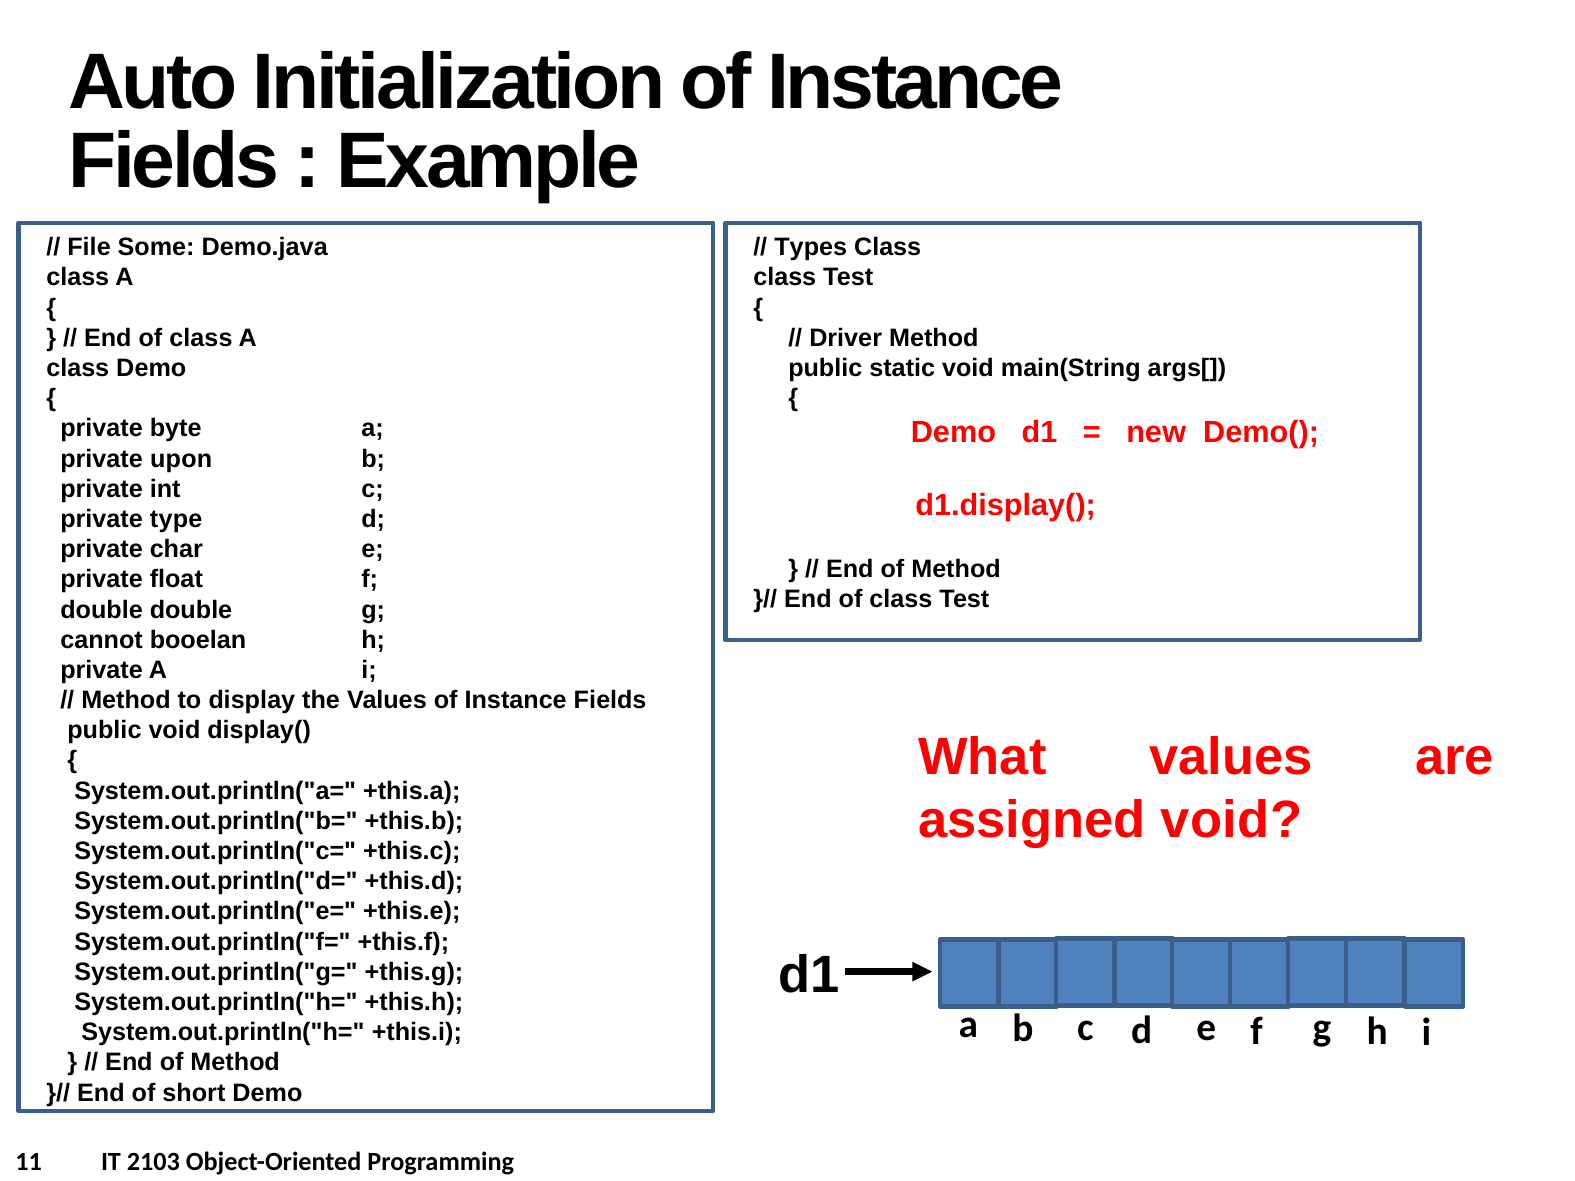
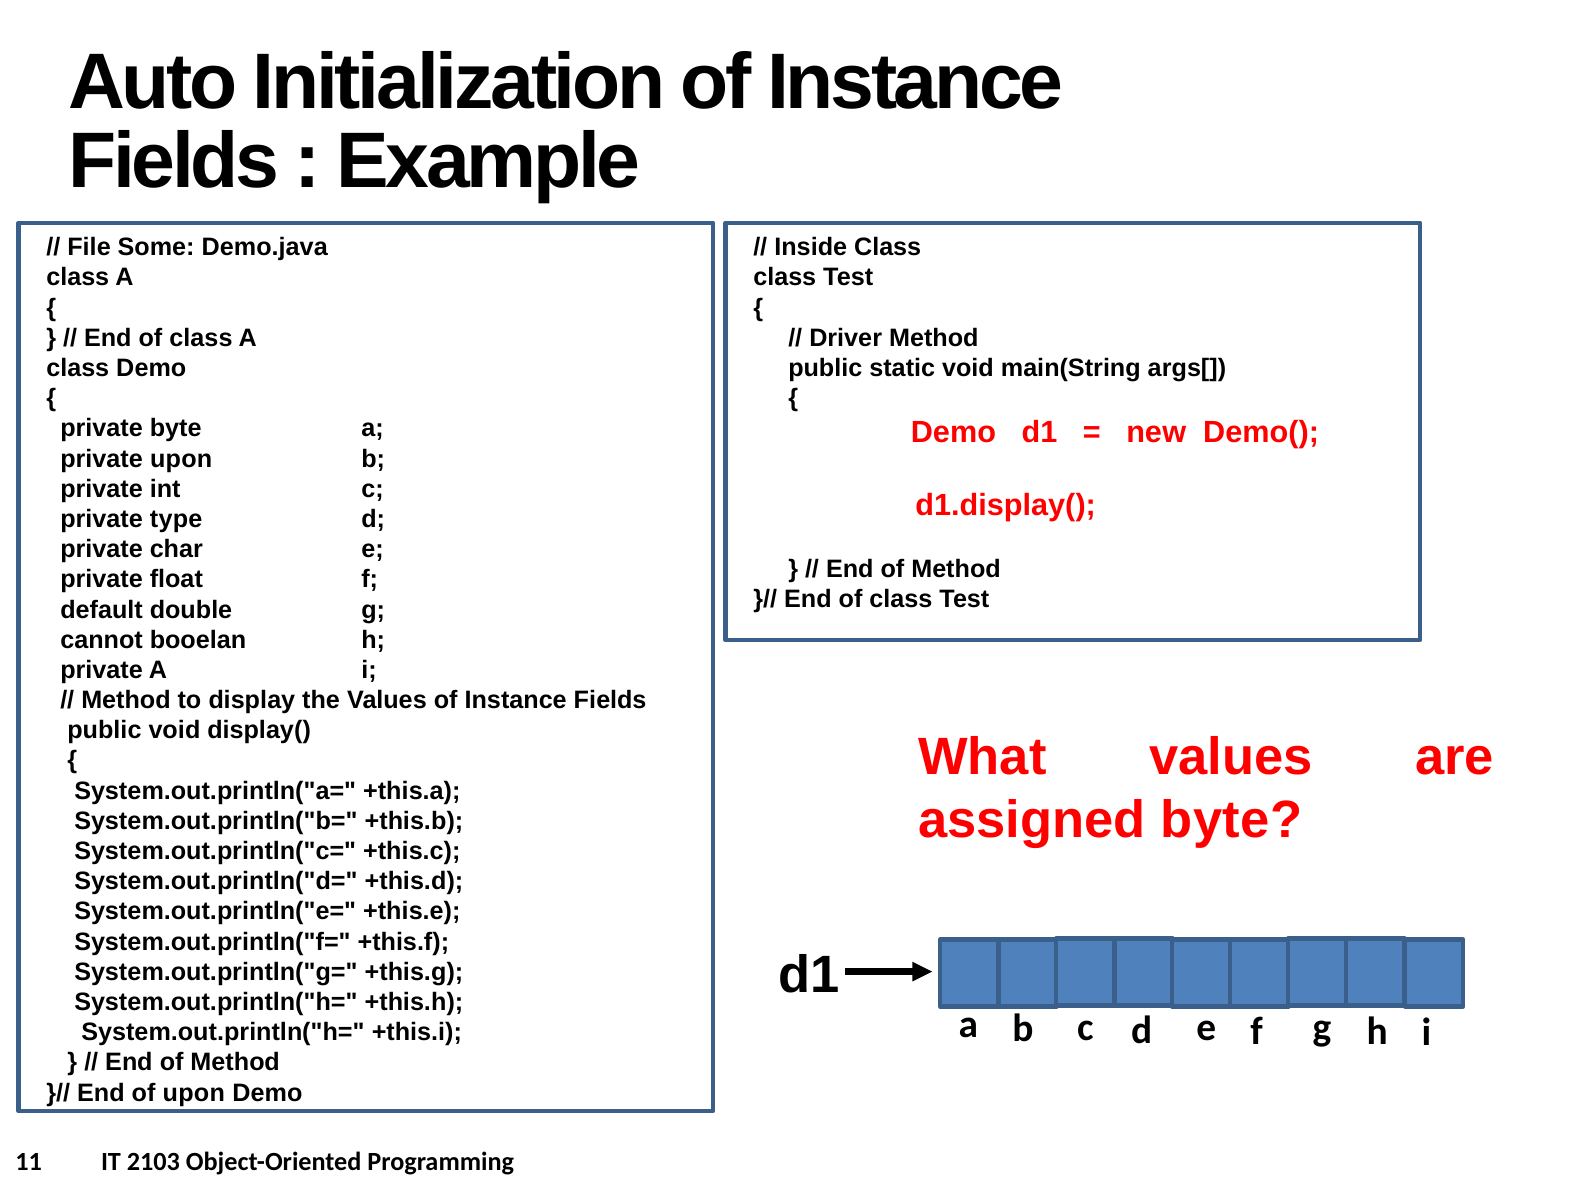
Types: Types -> Inside
double at (102, 610): double -> default
assigned void: void -> byte
of short: short -> upon
